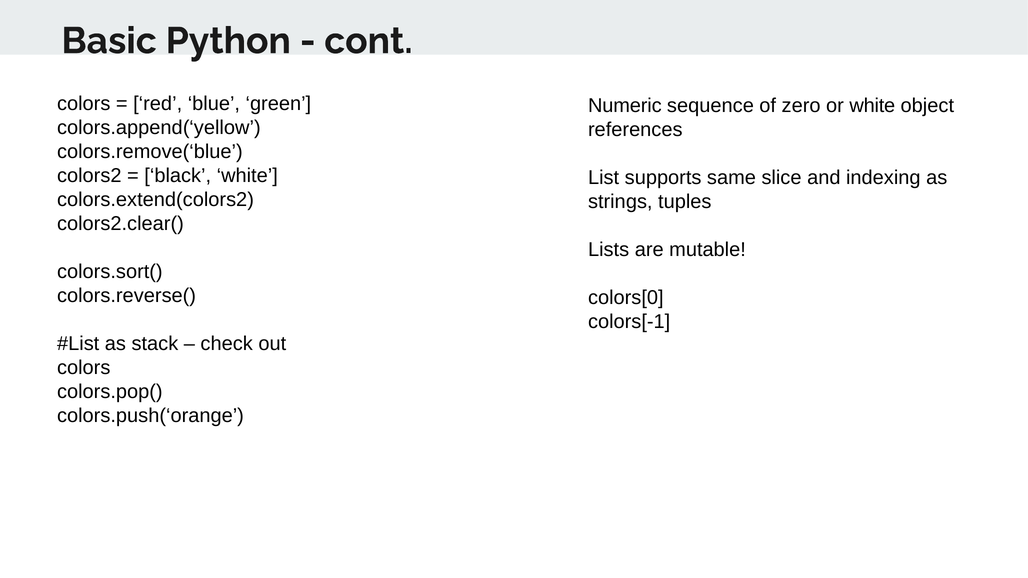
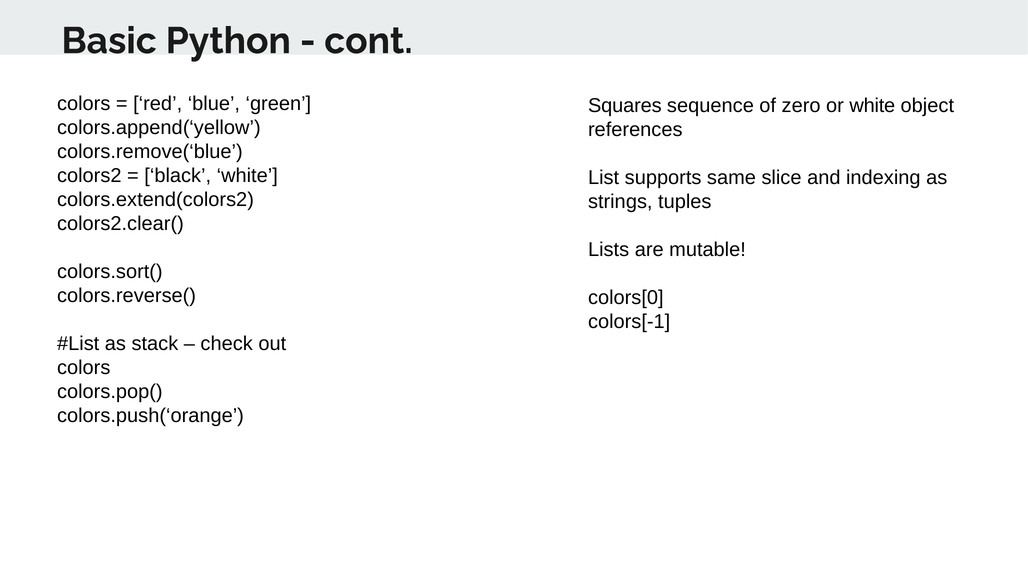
Numeric: Numeric -> Squares
